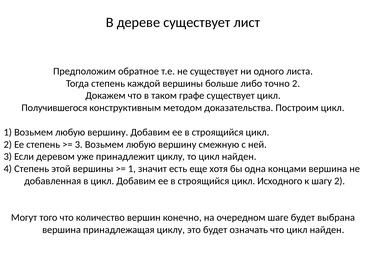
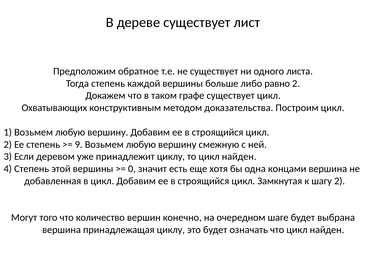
точно: точно -> равно
Получившегося: Получившегося -> Охватывающих
3 at (79, 145): 3 -> 9
1 at (132, 169): 1 -> 0
Исходного: Исходного -> Замкнутая
